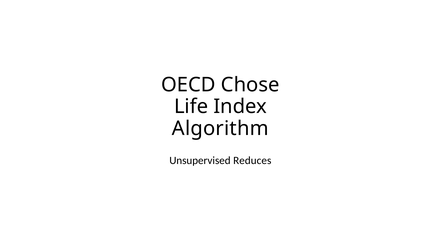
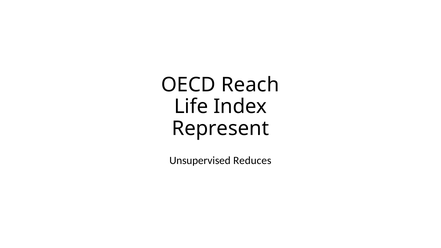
Chose: Chose -> Reach
Algorithm: Algorithm -> Represent
